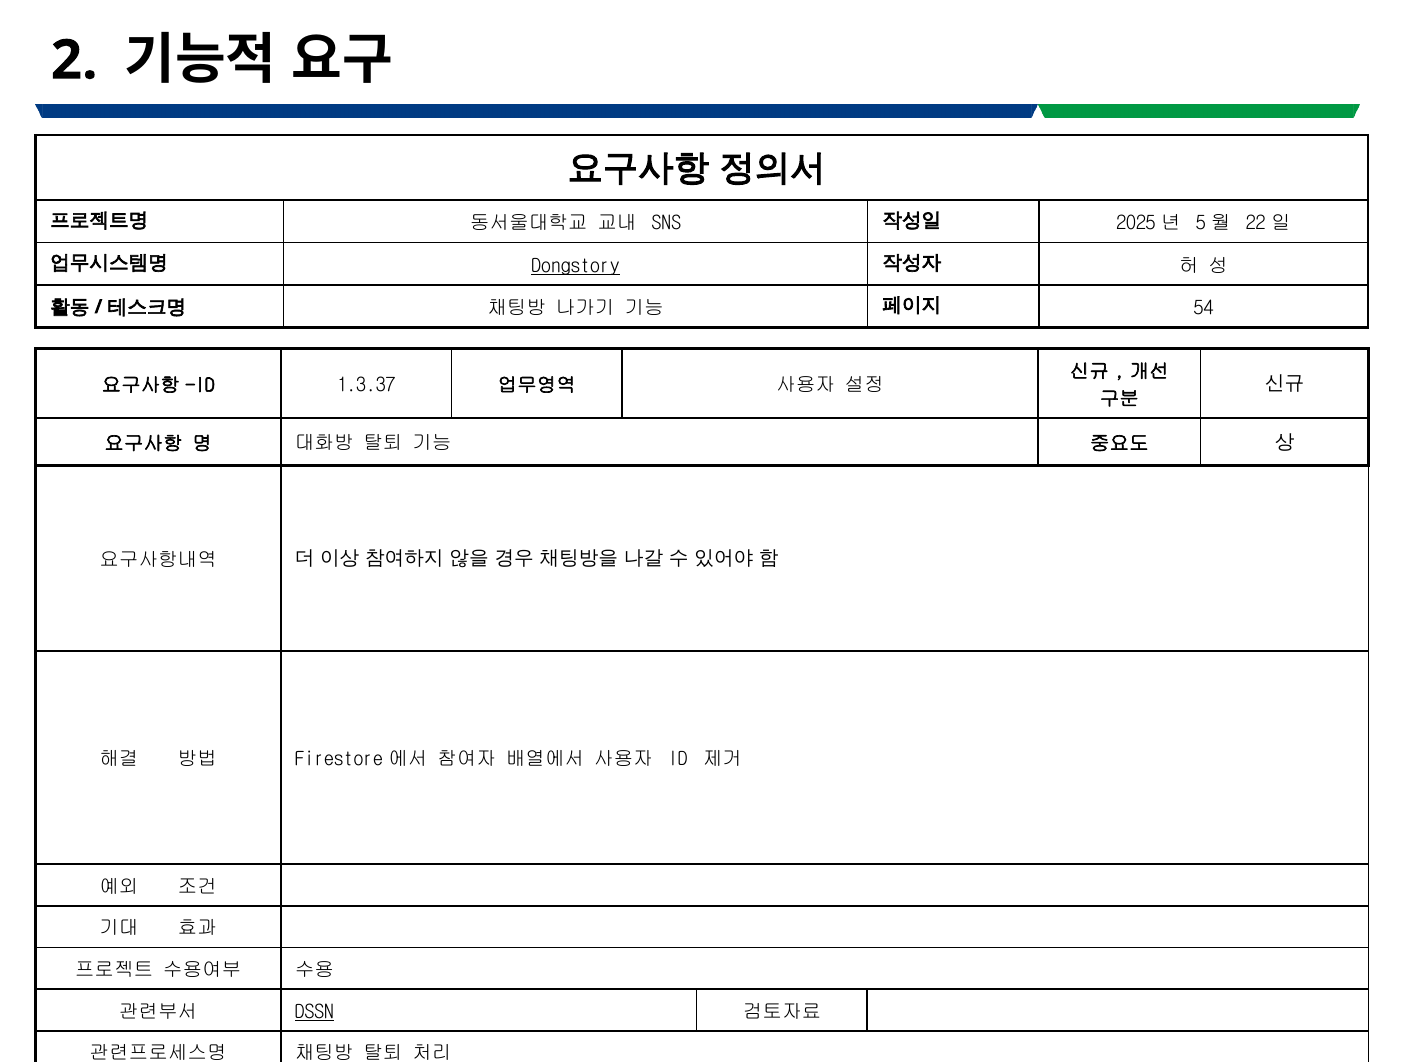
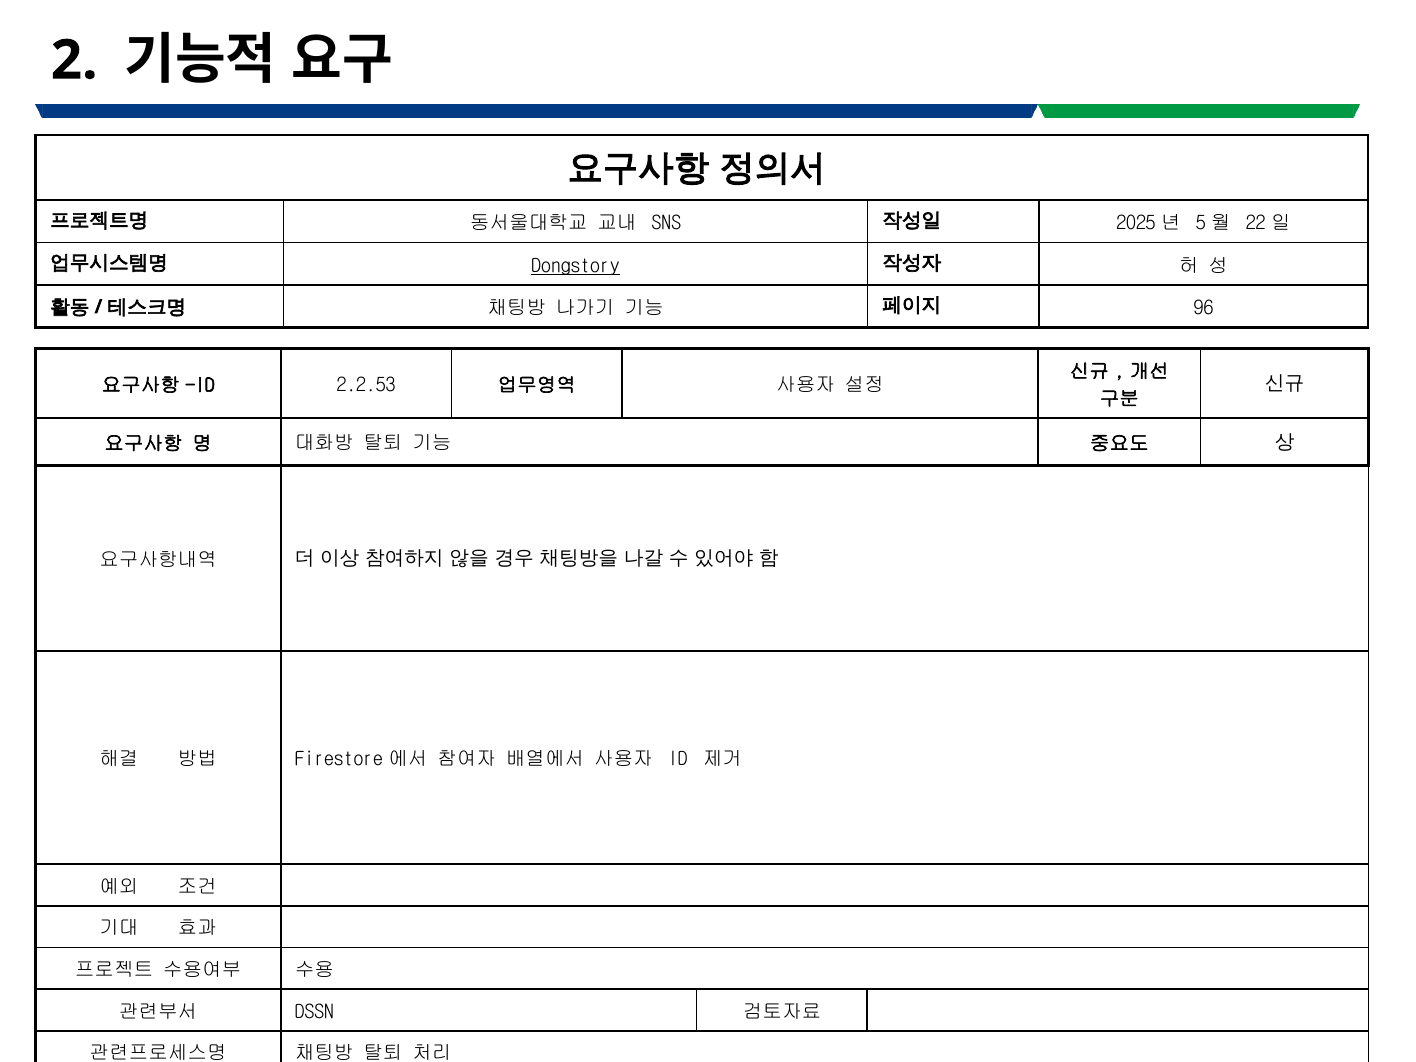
54: 54 -> 96
1.3.37: 1.3.37 -> 2.2.53
DSSN underline: present -> none
